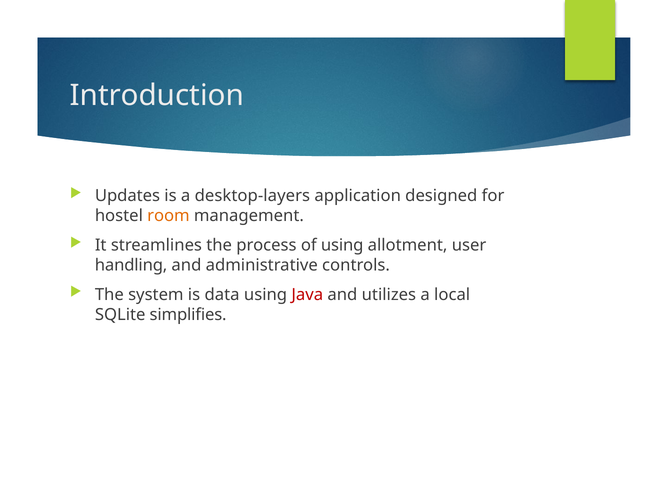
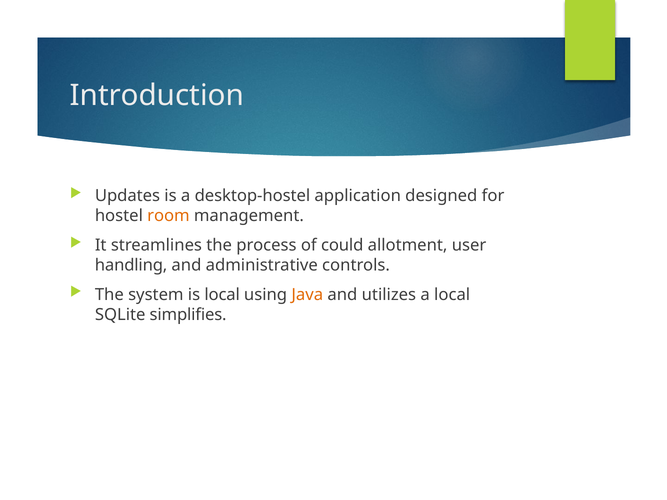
desktop-layers: desktop-layers -> desktop-hostel
of using: using -> could
is data: data -> local
Java colour: red -> orange
